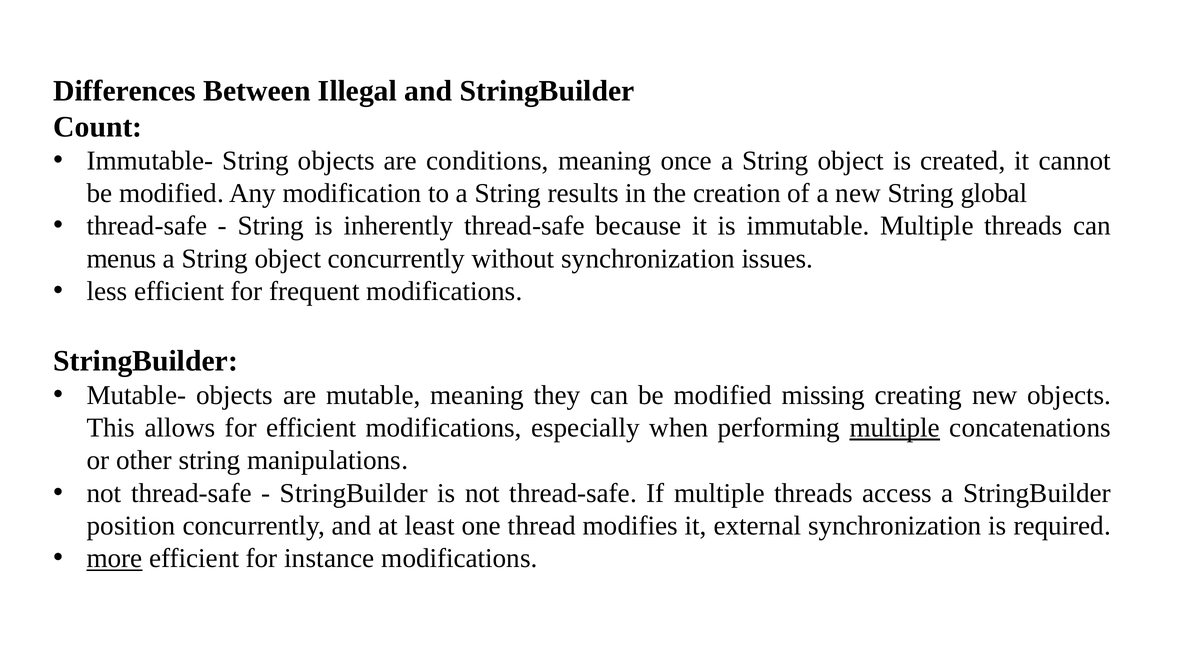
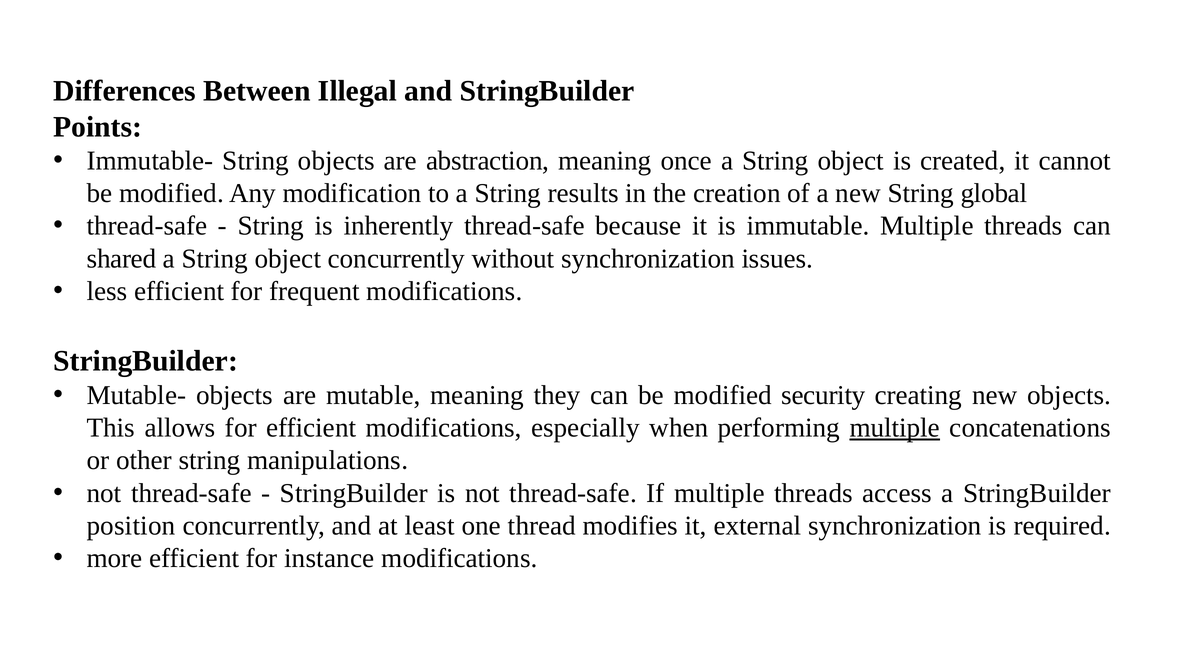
Count: Count -> Points
conditions: conditions -> abstraction
menus: menus -> shared
missing: missing -> security
more underline: present -> none
